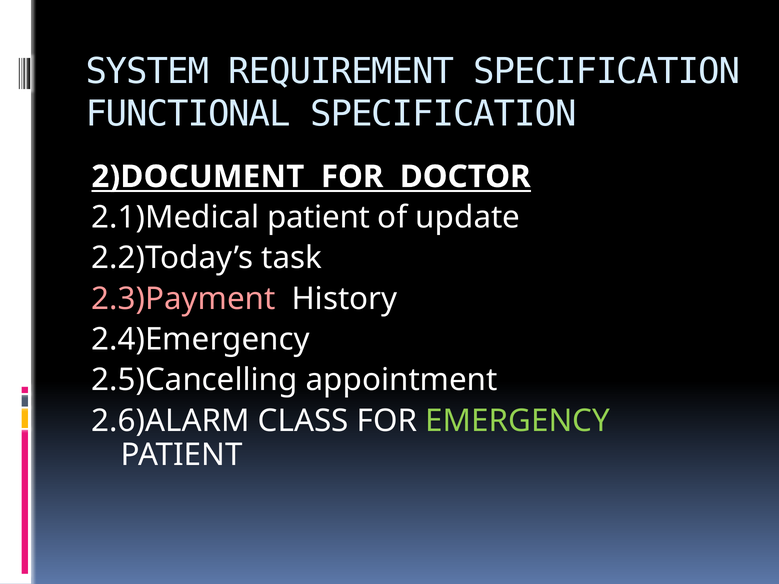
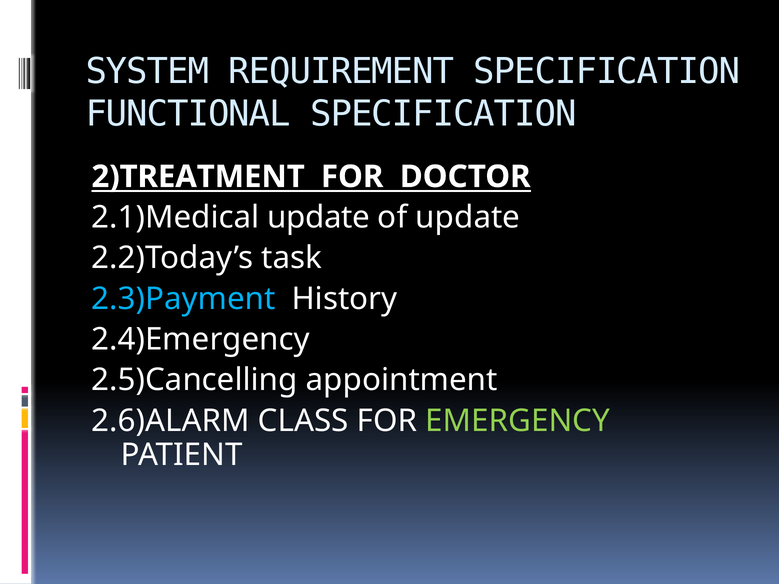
2)DOCUMENT: 2)DOCUMENT -> 2)TREATMENT
2.1)Medical patient: patient -> update
2.3)Payment colour: pink -> light blue
